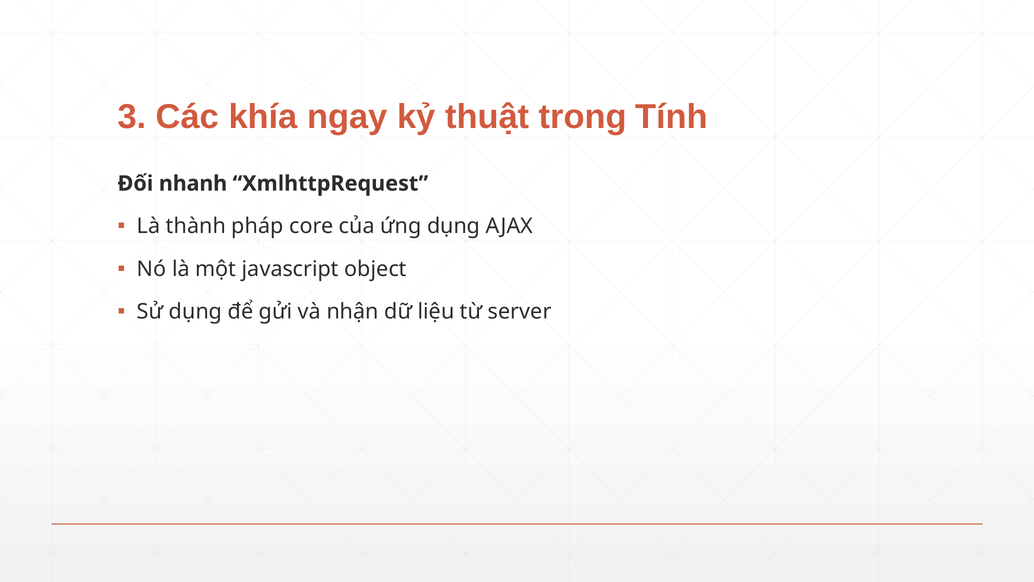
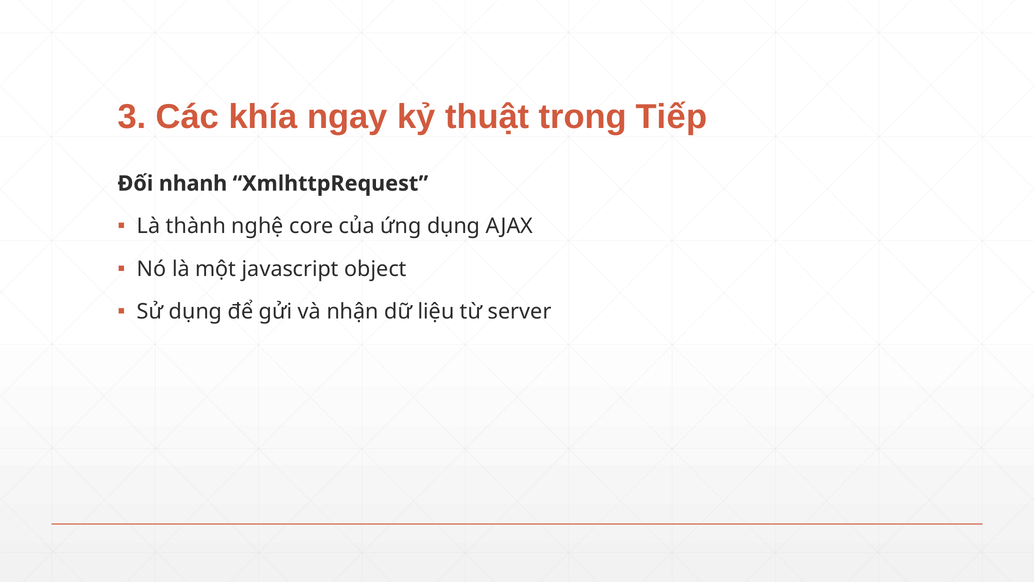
Tính: Tính -> Tiếp
pháp: pháp -> nghệ
